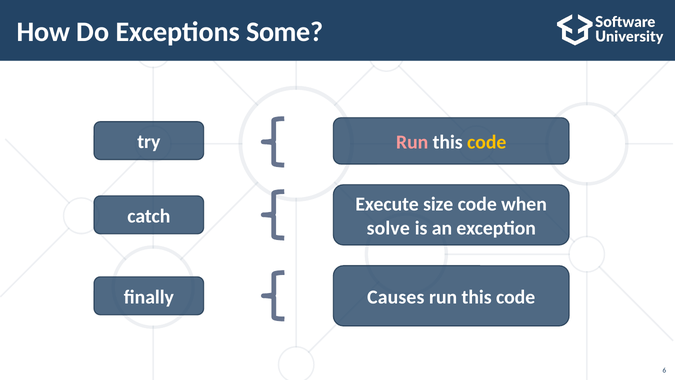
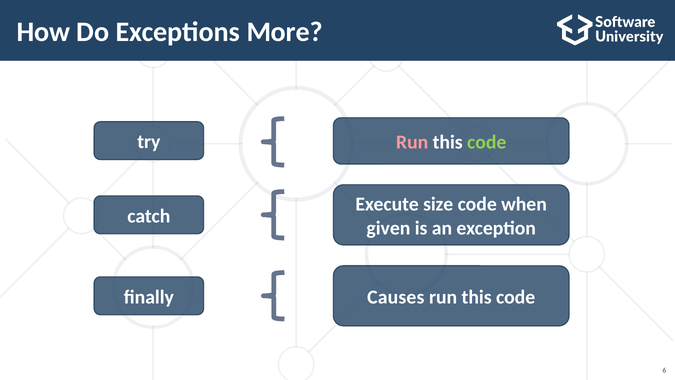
Some: Some -> More
code at (487, 142) colour: yellow -> light green
solve: solve -> given
